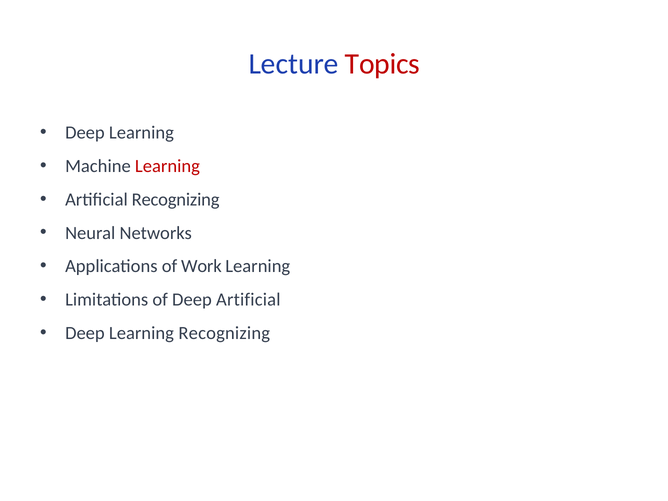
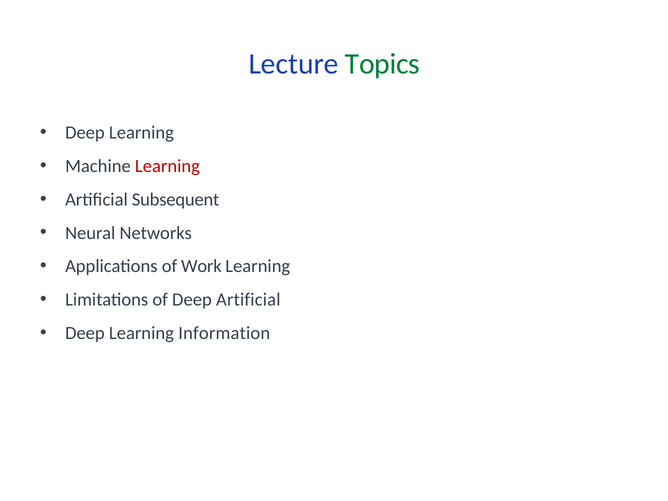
Topics colour: red -> green
Artificial Recognizing: Recognizing -> Subsequent
Learning Recognizing: Recognizing -> Information
